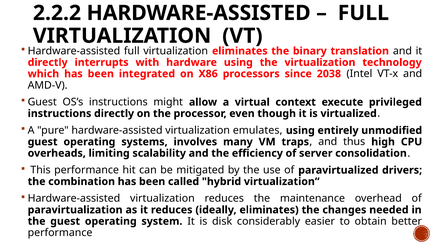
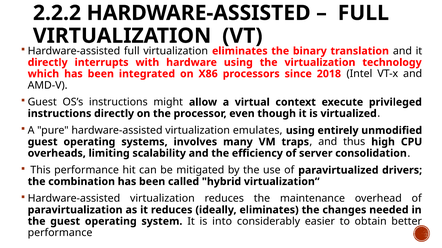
2038: 2038 -> 2018
disk: disk -> into
